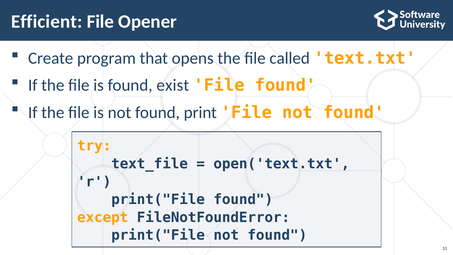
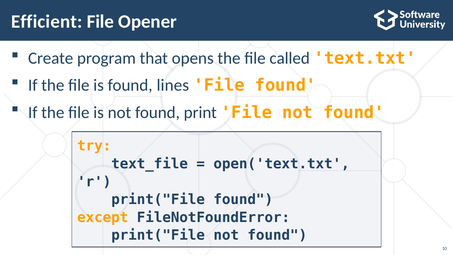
exist: exist -> lines
